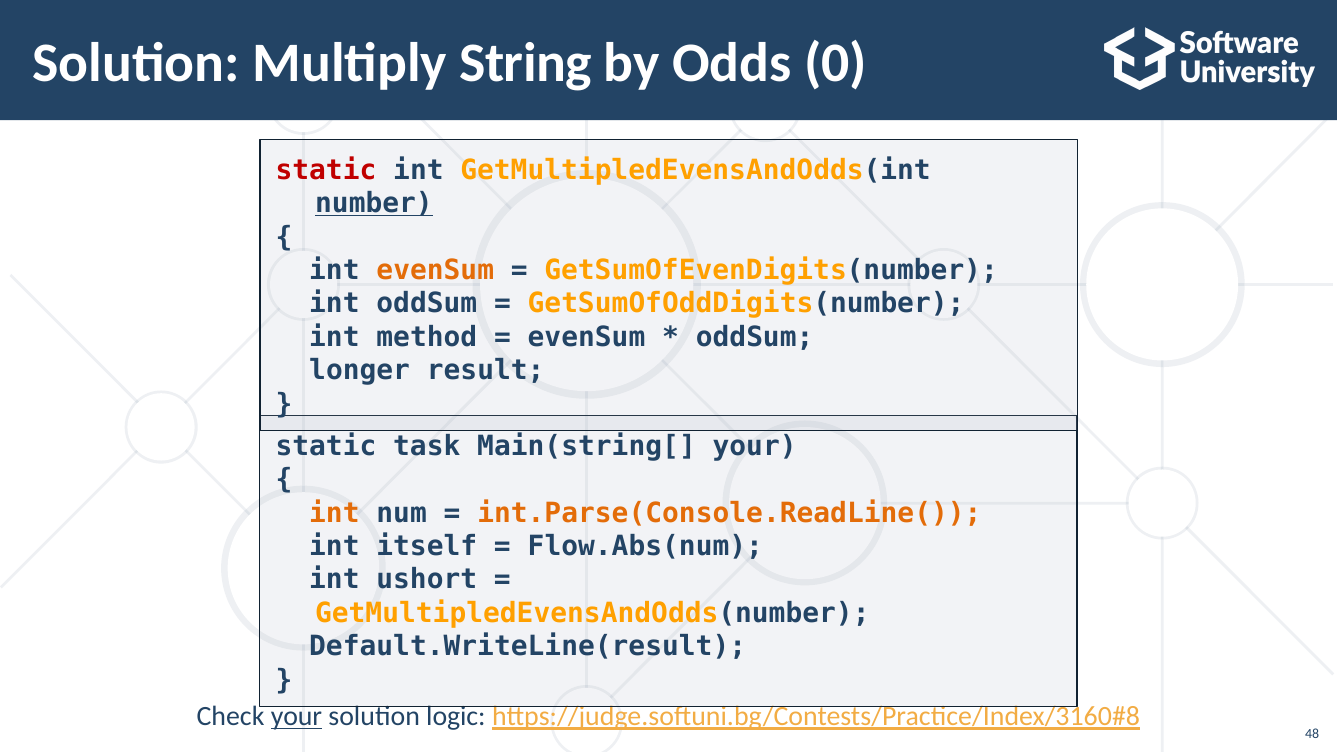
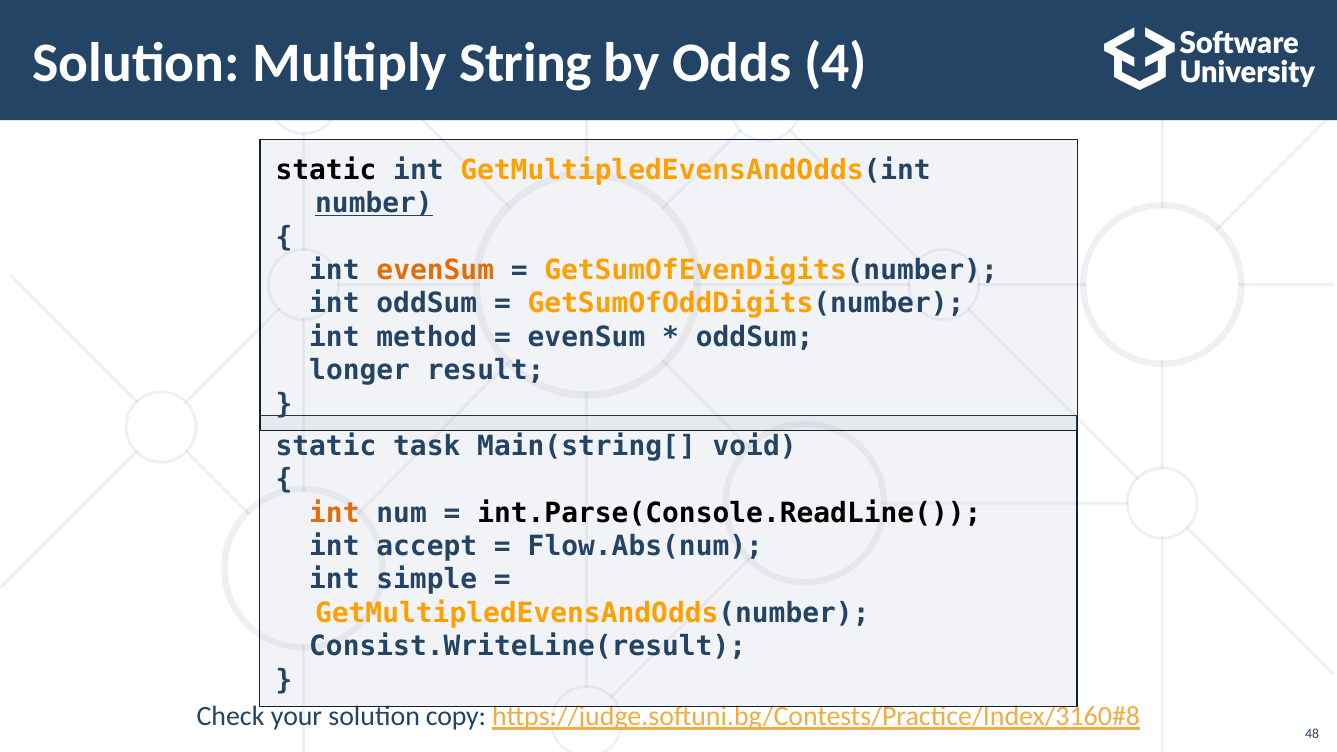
0: 0 -> 4
static at (326, 170) colour: red -> black
Main(string[ your: your -> void
int.Parse(Console.ReadLine( colour: orange -> black
itself: itself -> accept
ushort: ushort -> simple
Default.WriteLine(result: Default.WriteLine(result -> Consist.WriteLine(result
your at (296, 717) underline: present -> none
logic: logic -> copy
